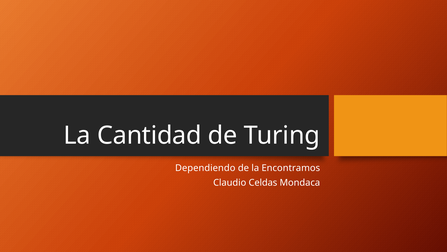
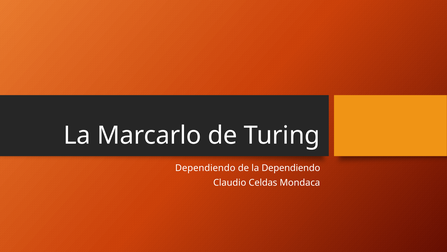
Cantidad: Cantidad -> Marcarlo
la Encontramos: Encontramos -> Dependiendo
